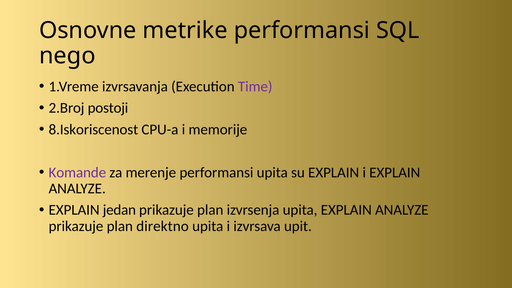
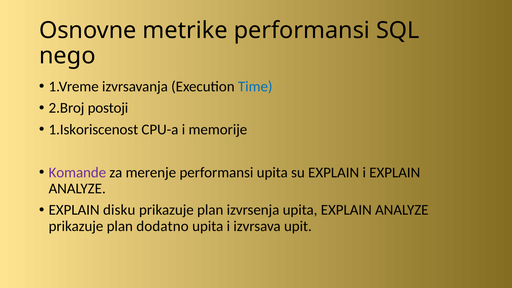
Time colour: purple -> blue
8.Iskoriscenost: 8.Iskoriscenost -> 1.Iskoriscenost
jedan: jedan -> disku
direktno: direktno -> dodatno
